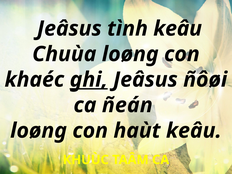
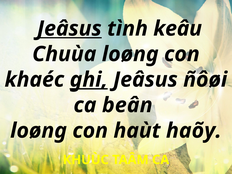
Jeâsus at (69, 29) underline: none -> present
ñeán: ñeán -> beân
haùt keâu: keâu -> haõy
